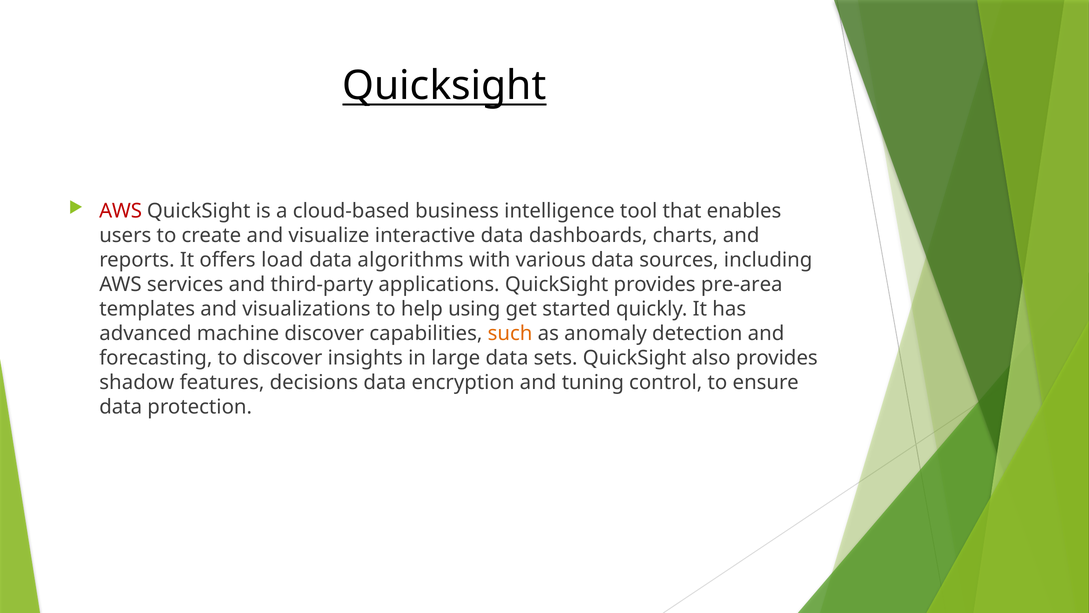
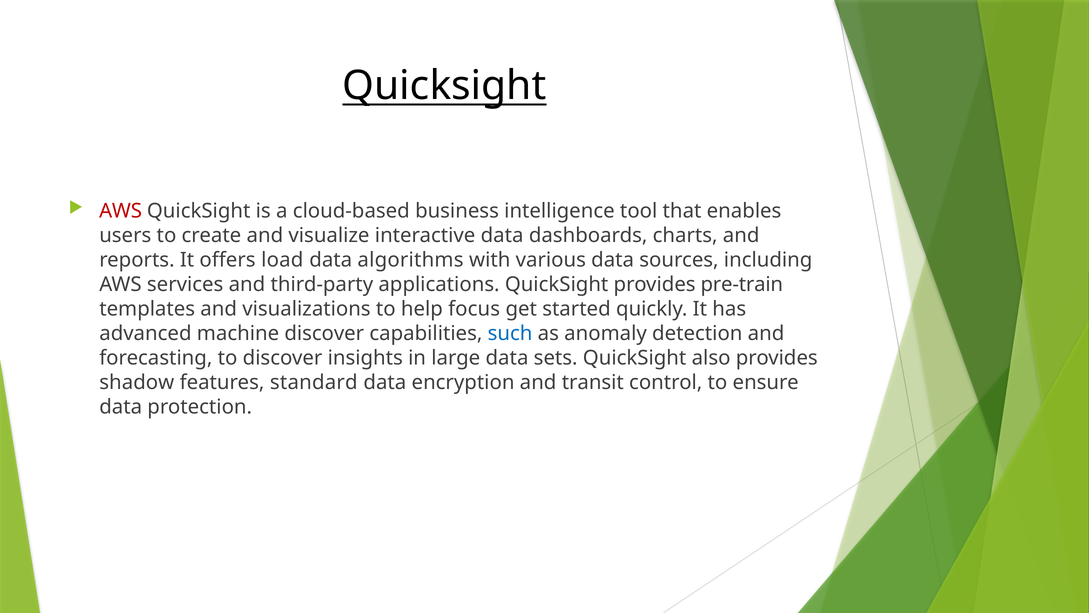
pre-area: pre-area -> pre-train
using: using -> focus
such colour: orange -> blue
decisions: decisions -> standard
tuning: tuning -> transit
